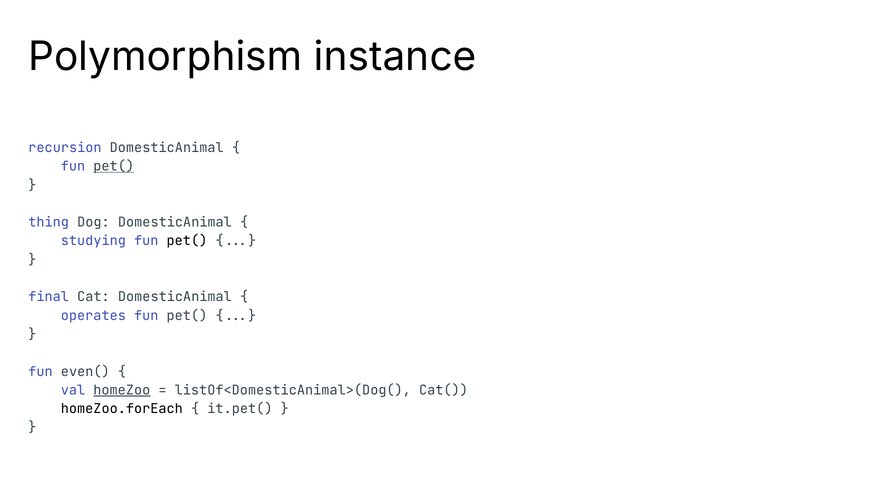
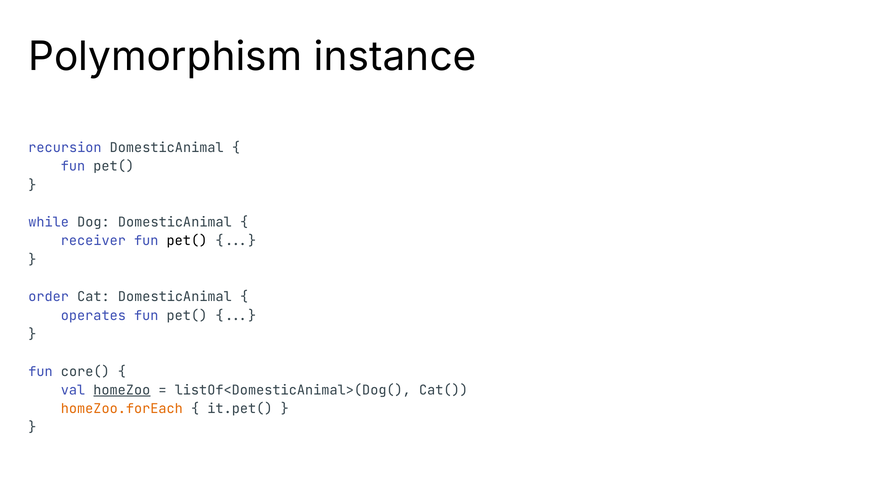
pet( at (114, 167) underline: present -> none
thing: thing -> while
studying: studying -> receiver
final: final -> order
even(: even( -> core(
homeZoo.forEach colour: black -> orange
